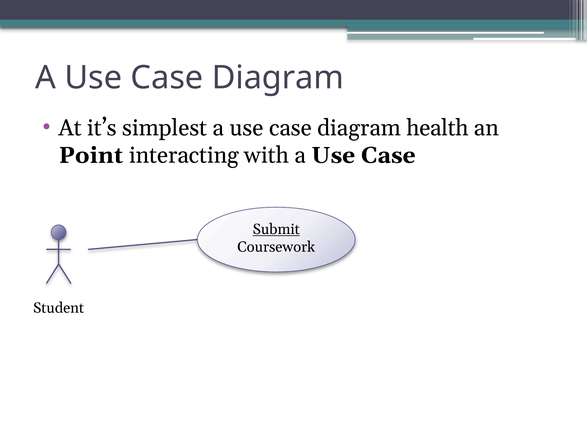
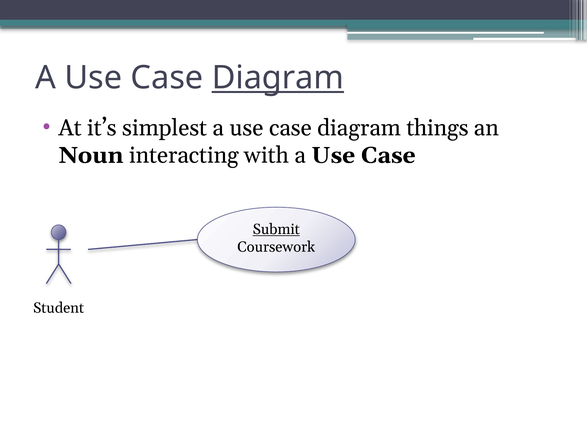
Diagram at (278, 78) underline: none -> present
health: health -> things
Point: Point -> Noun
